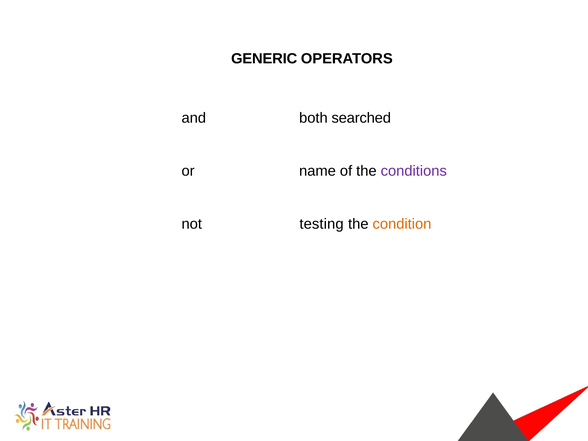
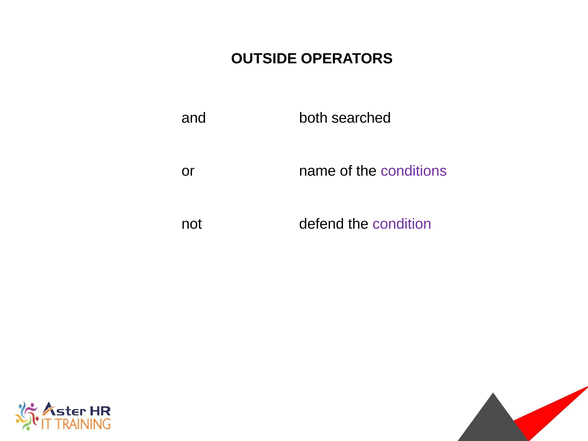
GENERIC: GENERIC -> OUTSIDE
testing: testing -> defend
condition colour: orange -> purple
